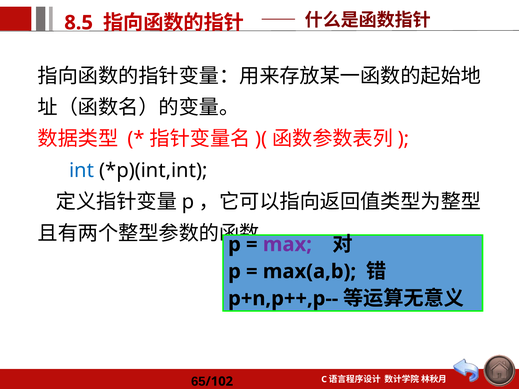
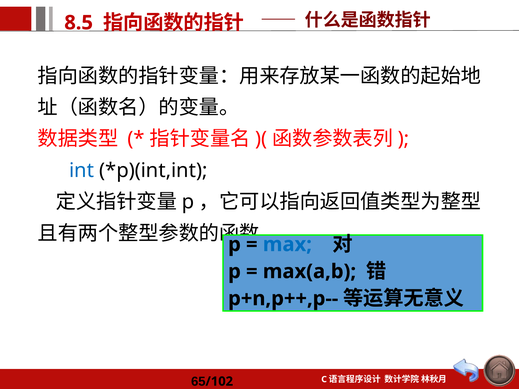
max colour: purple -> blue
